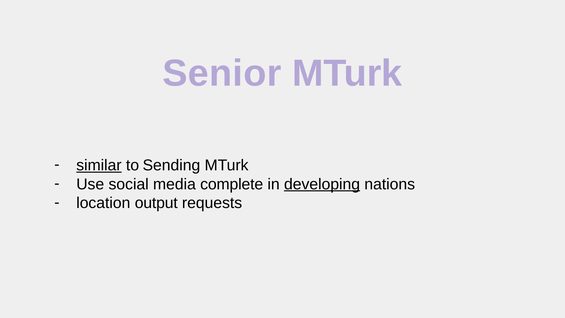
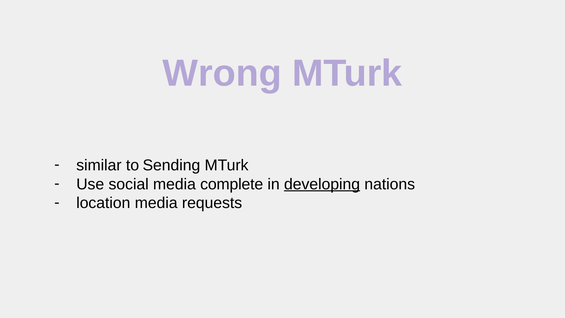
Senior: Senior -> Wrong
similar underline: present -> none
location output: output -> media
